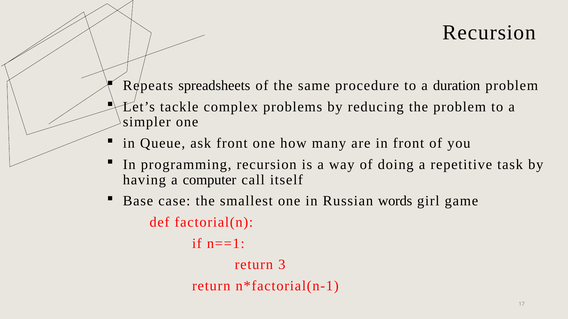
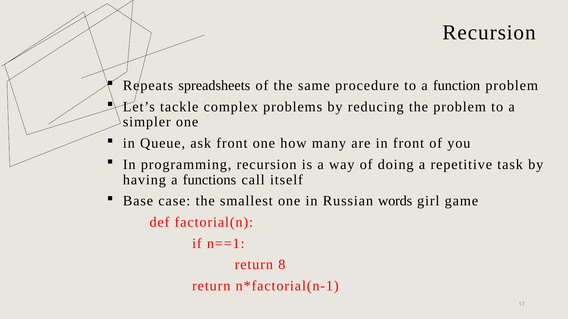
duration: duration -> function
computer: computer -> functions
3: 3 -> 8
